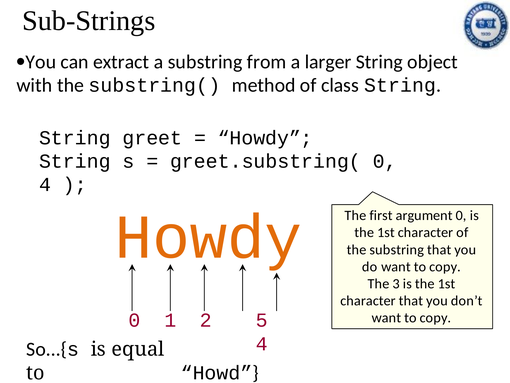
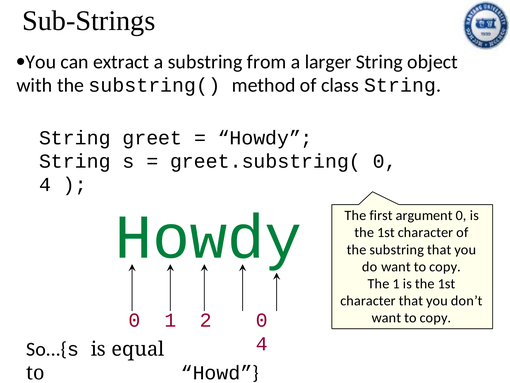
Howdy at (208, 237) colour: orange -> green
The 3: 3 -> 1
2 5: 5 -> 0
